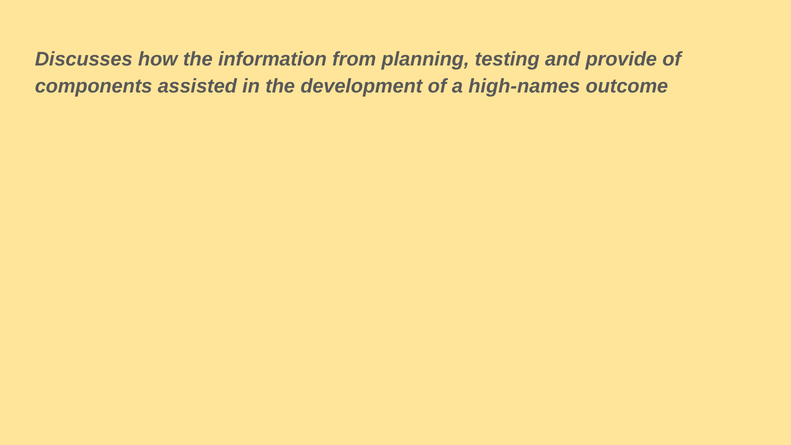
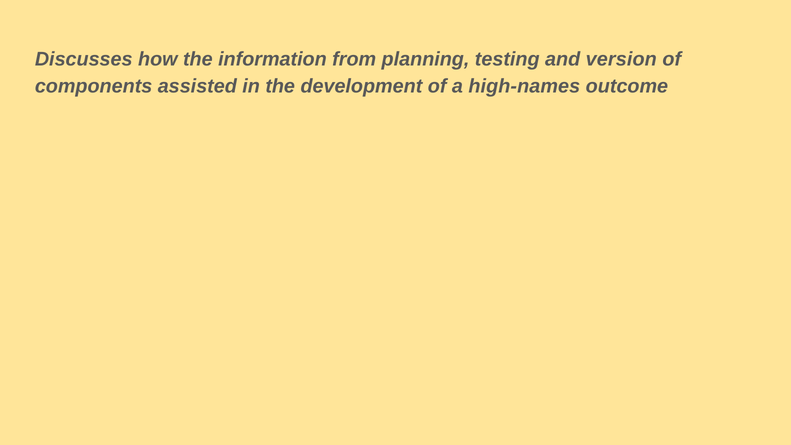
provide: provide -> version
